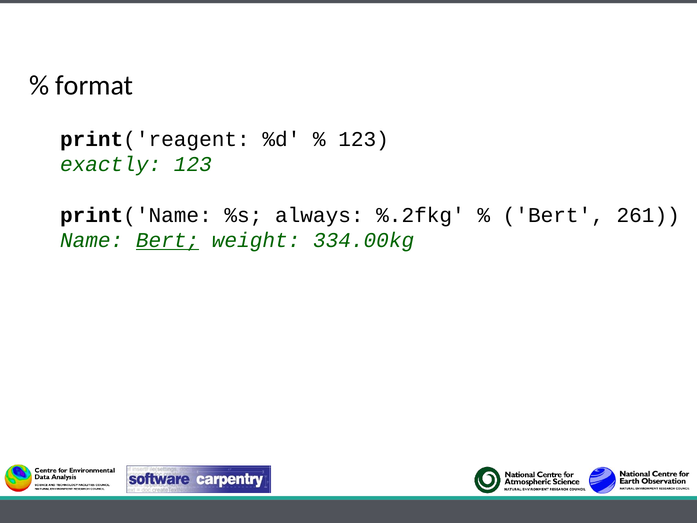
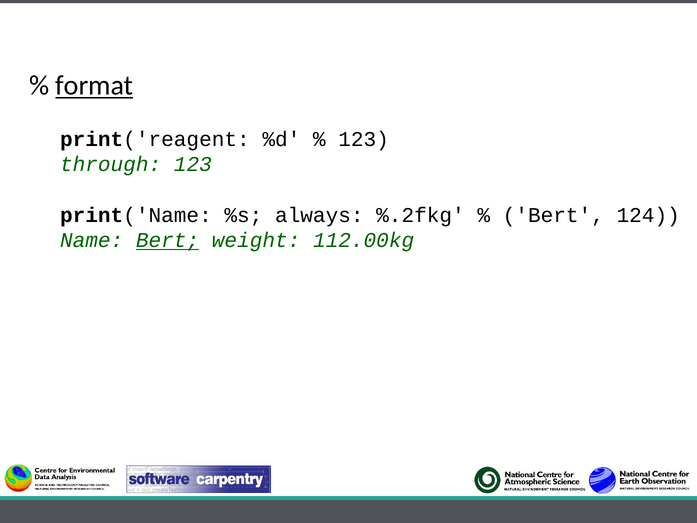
format underline: none -> present
exactly: exactly -> through
261: 261 -> 124
334.00kg: 334.00kg -> 112.00kg
